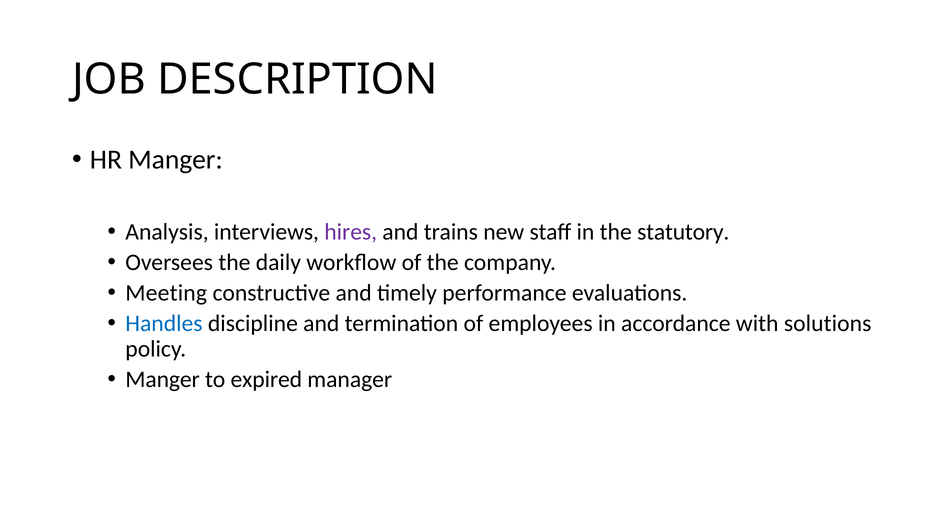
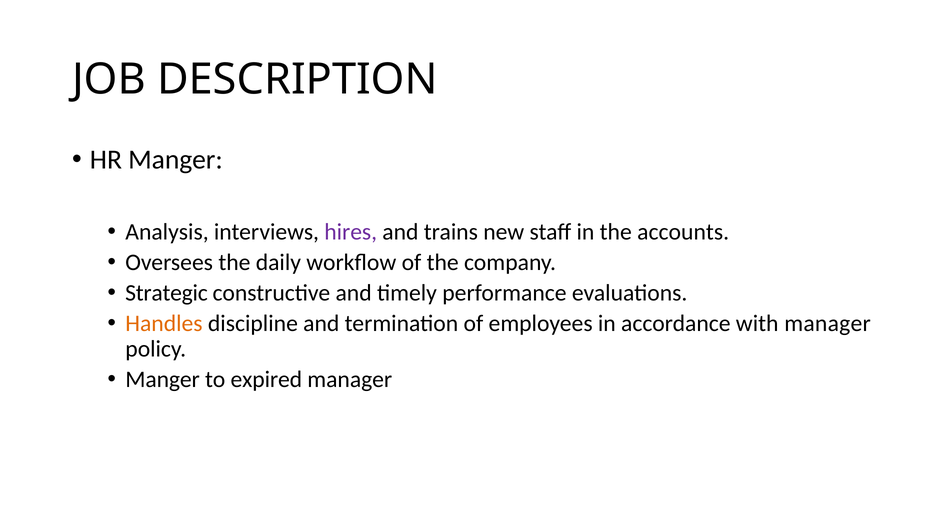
statutory: statutory -> accounts
Meeting: Meeting -> Strategic
Handles colour: blue -> orange
with solutions: solutions -> manager
